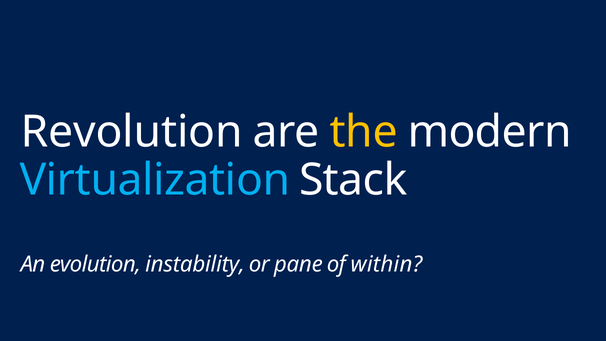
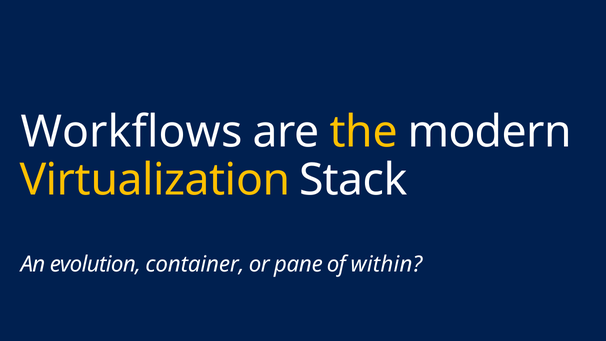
Revolution: Revolution -> Workflows
Virtualization colour: light blue -> yellow
instability: instability -> container
